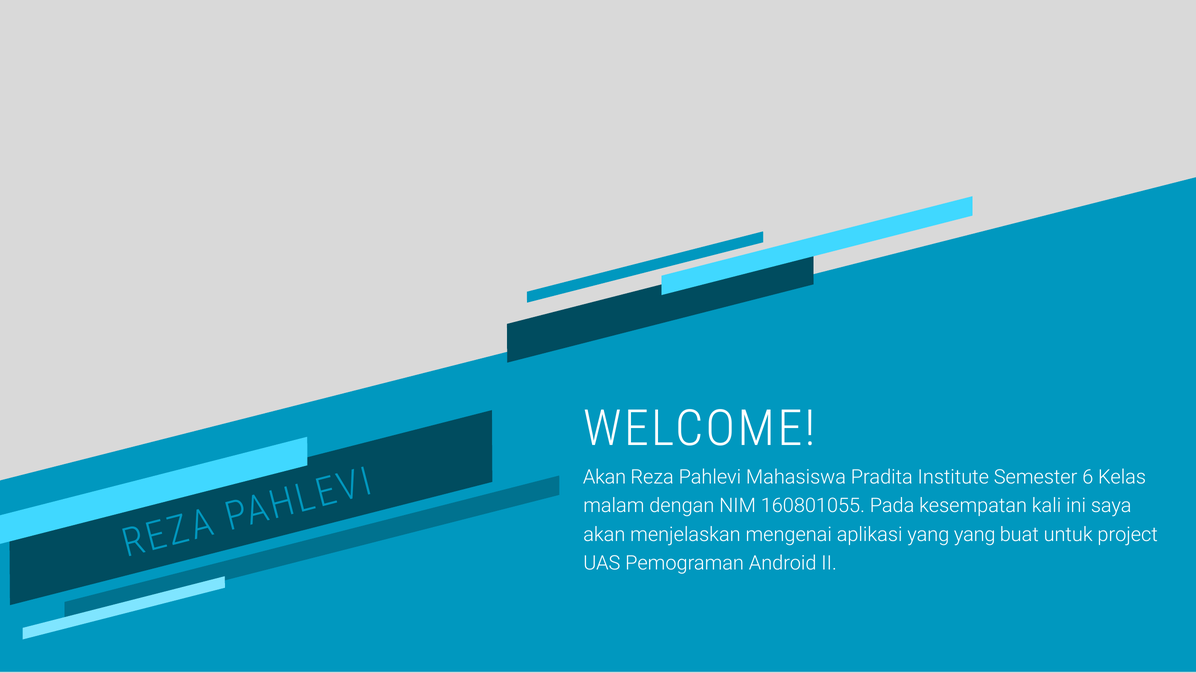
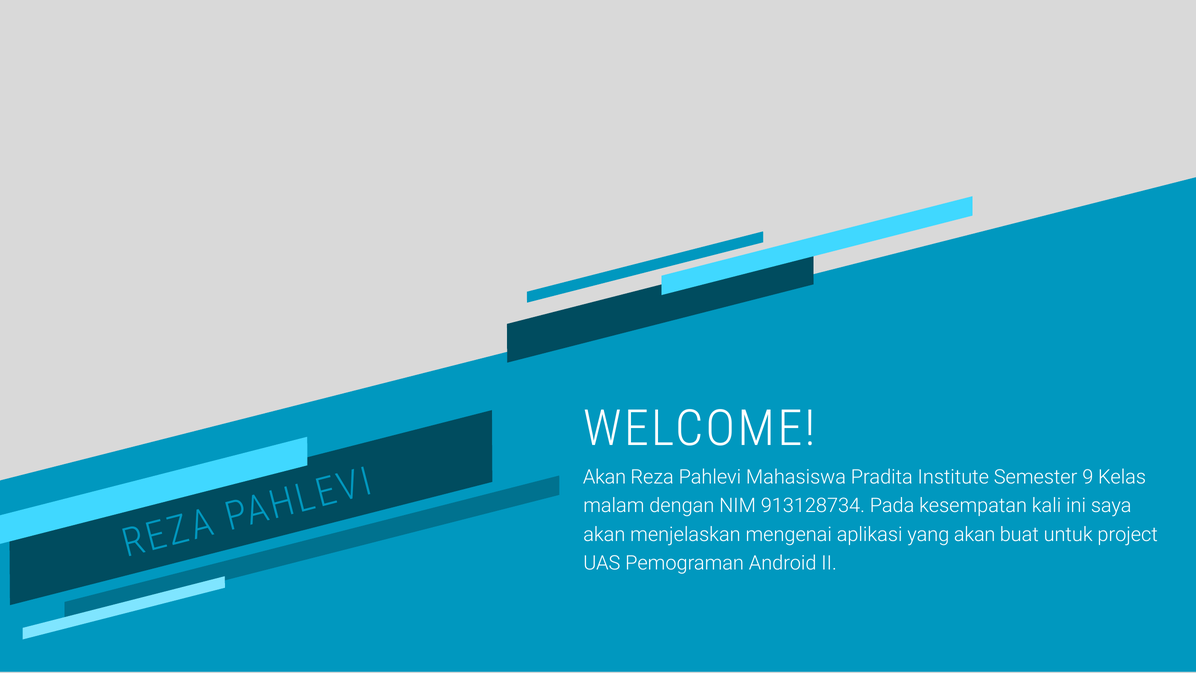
6: 6 -> 9
160801055: 160801055 -> 913128734
yang yang: yang -> akan
